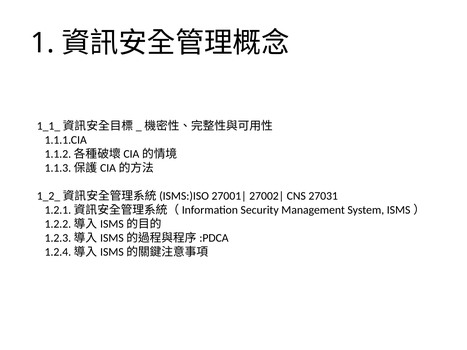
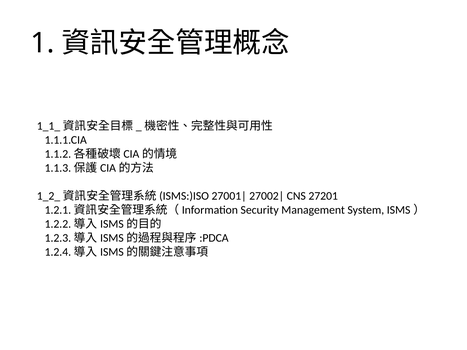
27031: 27031 -> 27201
